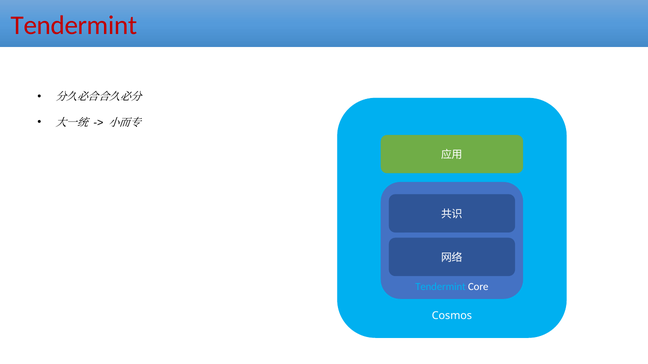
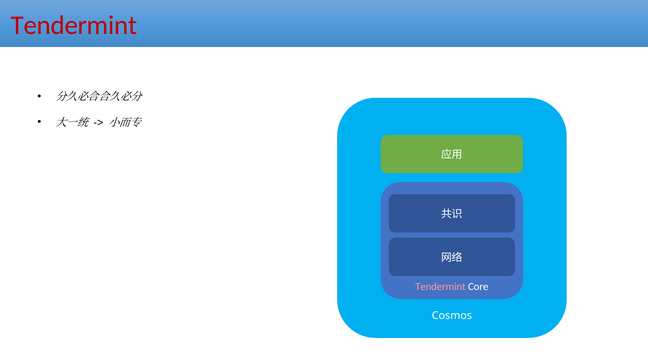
Tendermint at (440, 287) colour: light blue -> pink
